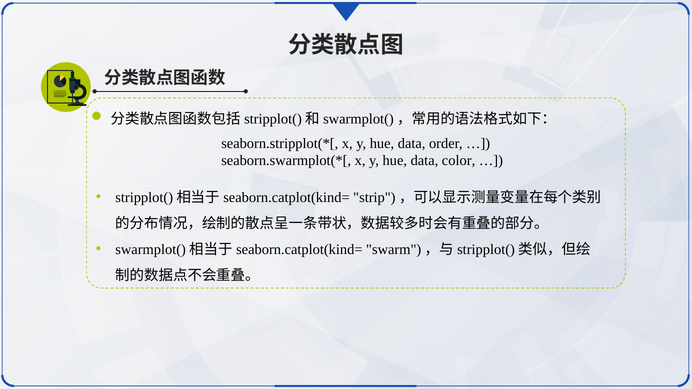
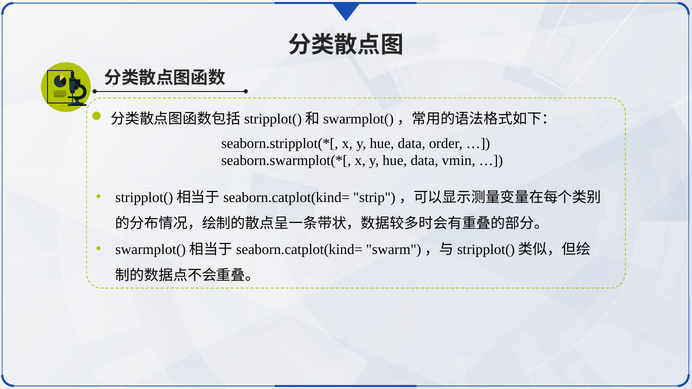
color: color -> vmin
